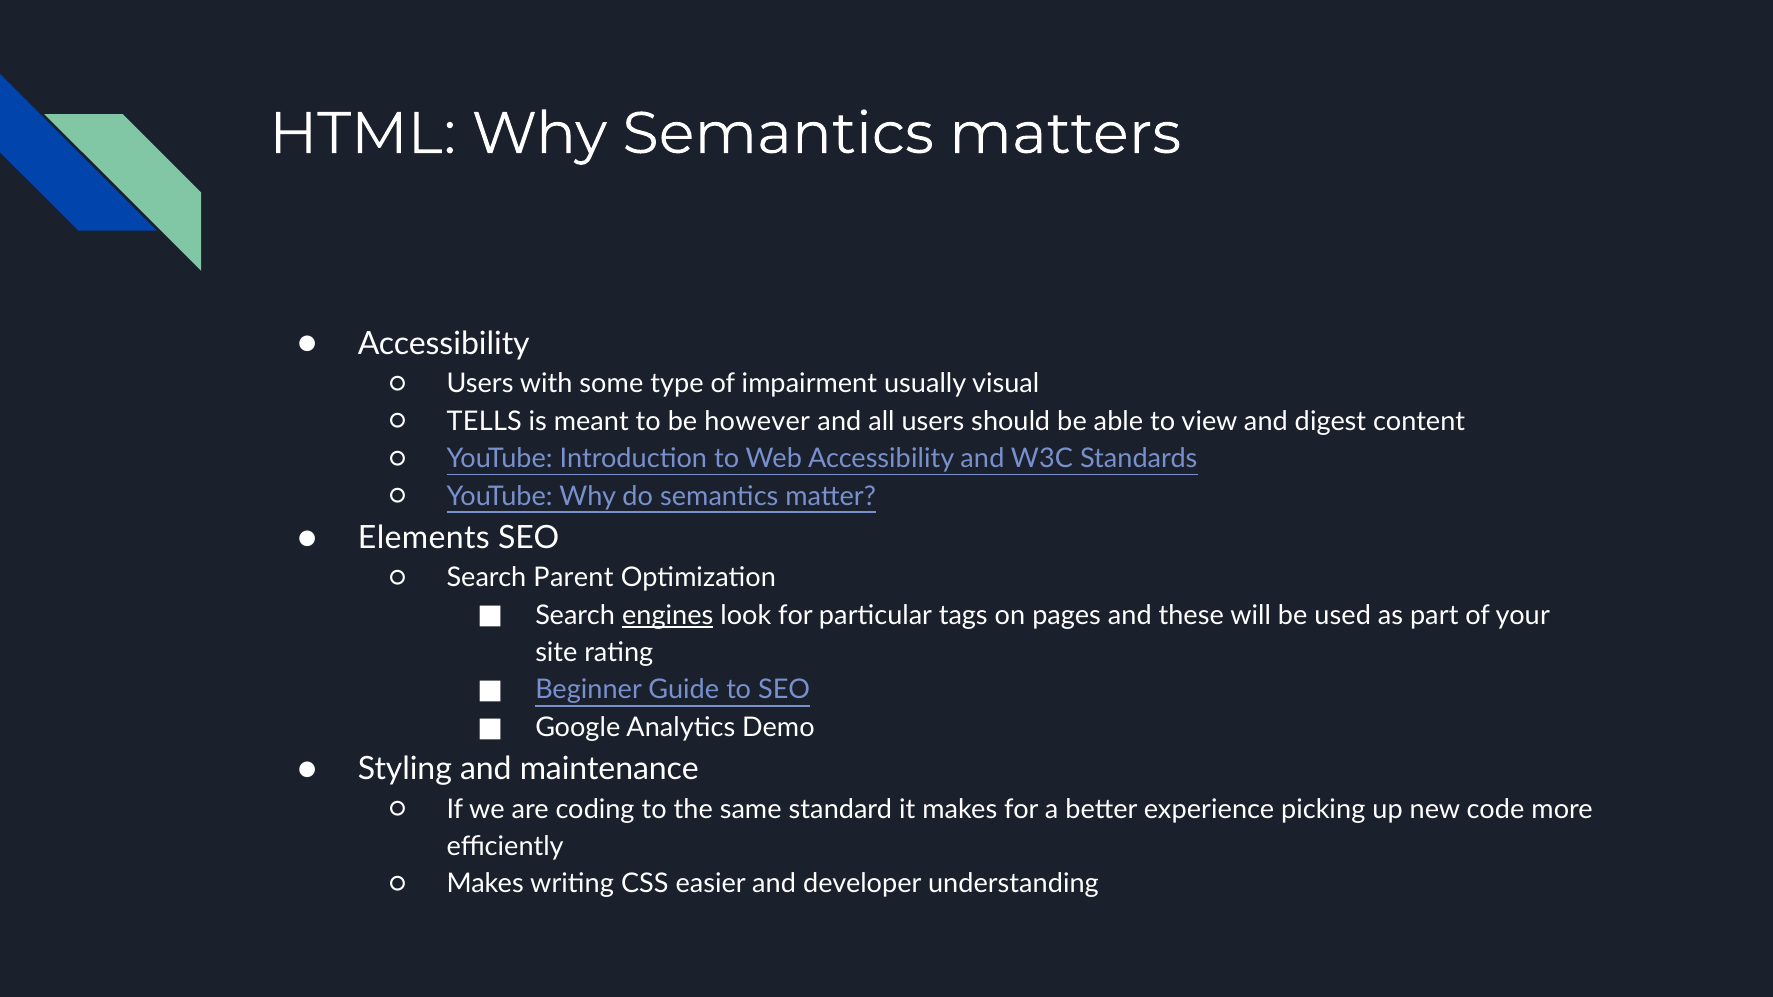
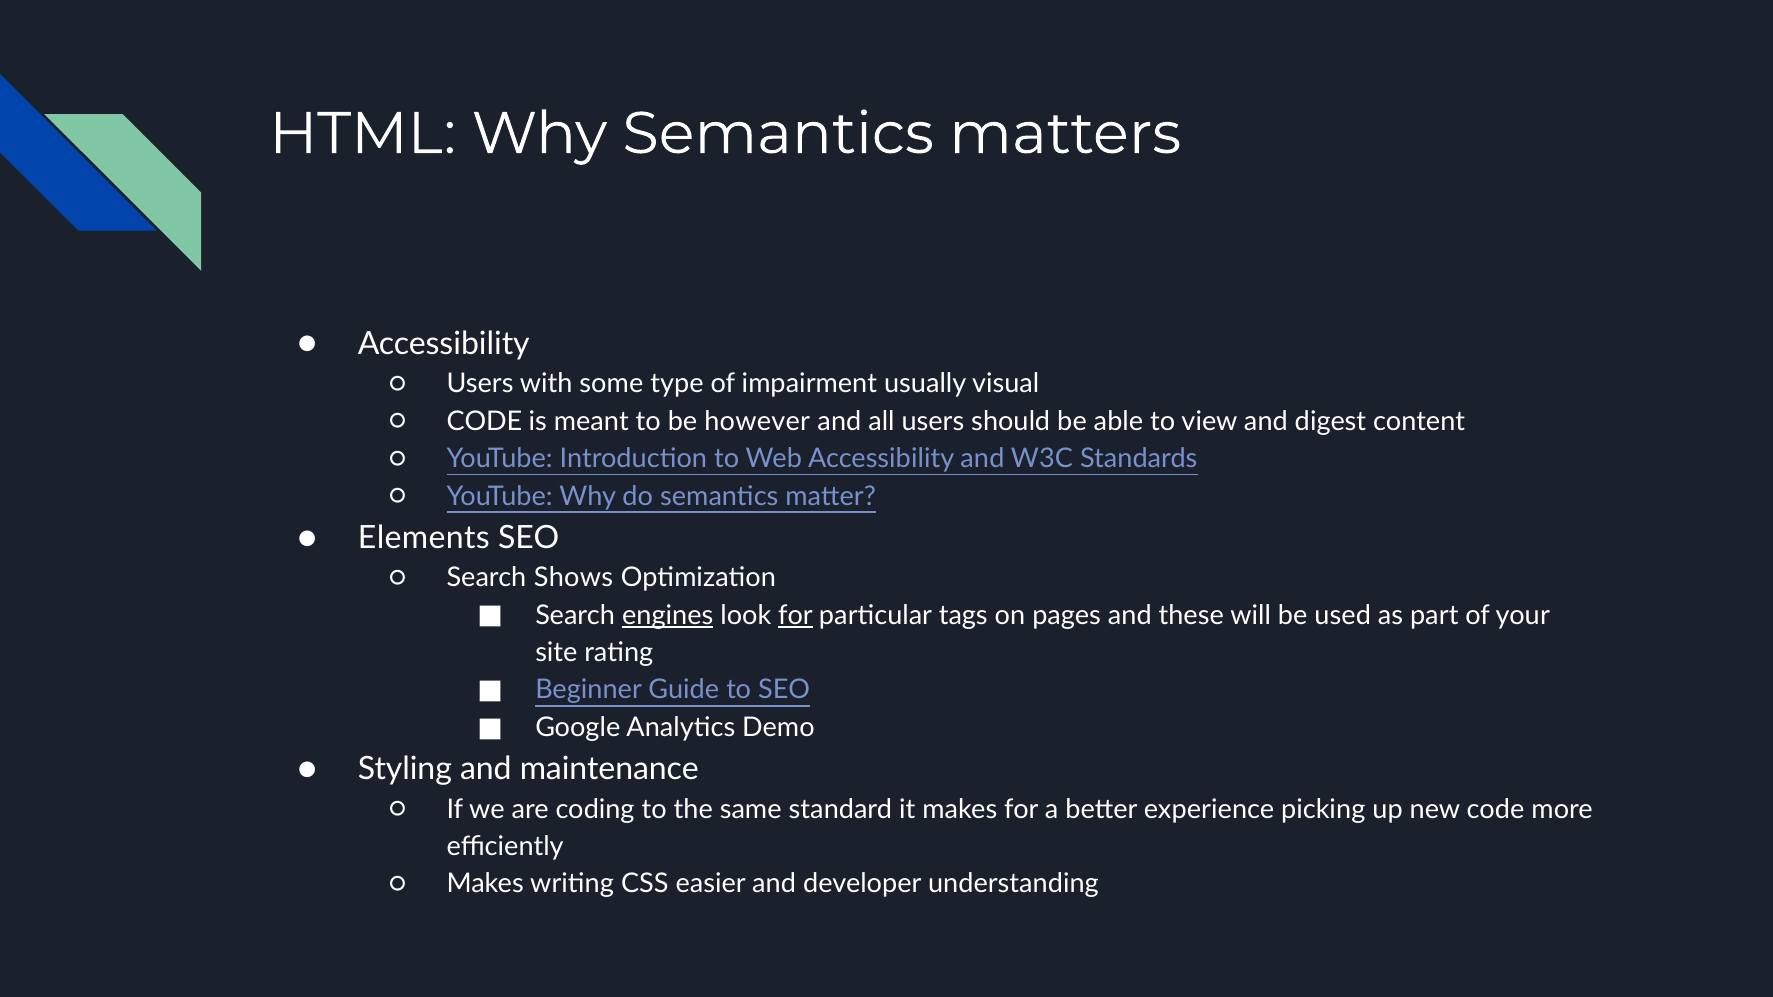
TELLS at (484, 421): TELLS -> CODE
Parent: Parent -> Shows
for at (795, 616) underline: none -> present
